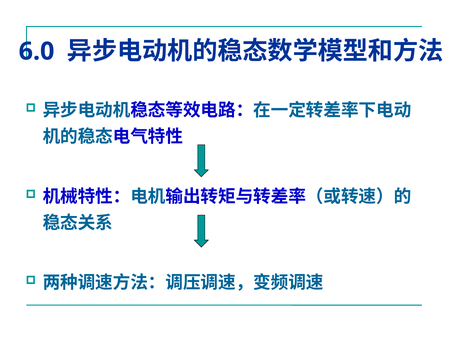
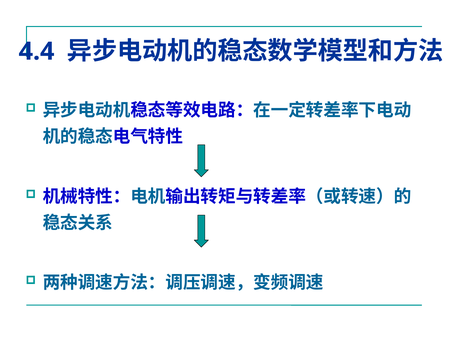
6.0: 6.0 -> 4.4
